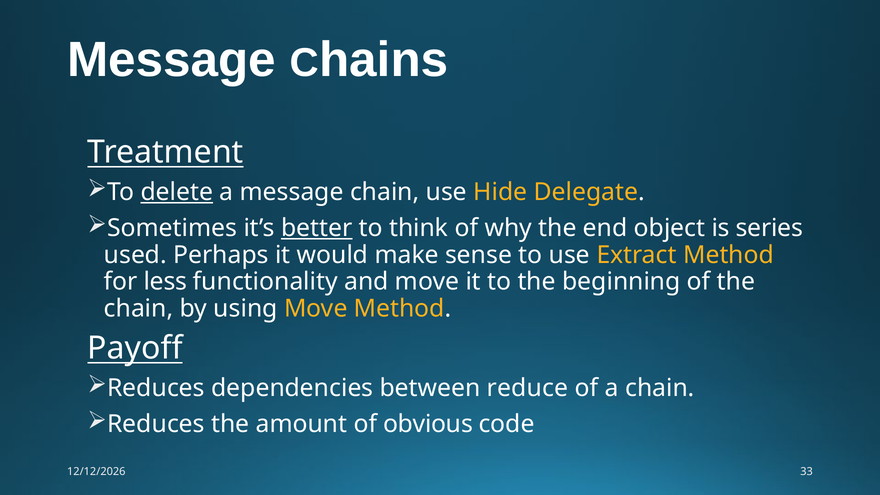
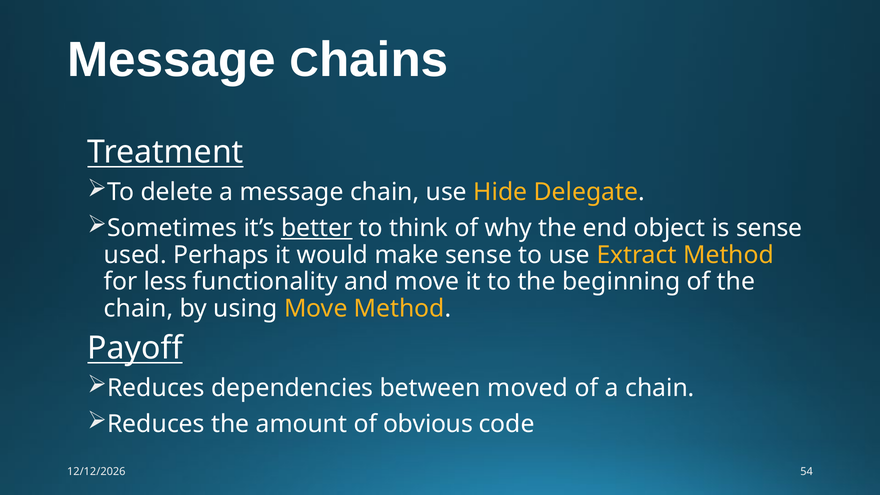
delete underline: present -> none
is series: series -> sense
reduce: reduce -> moved
33: 33 -> 54
